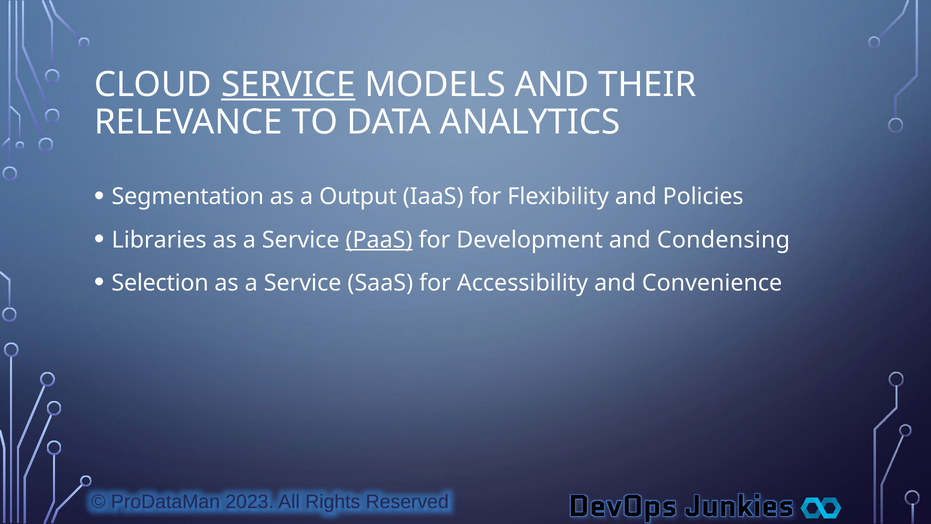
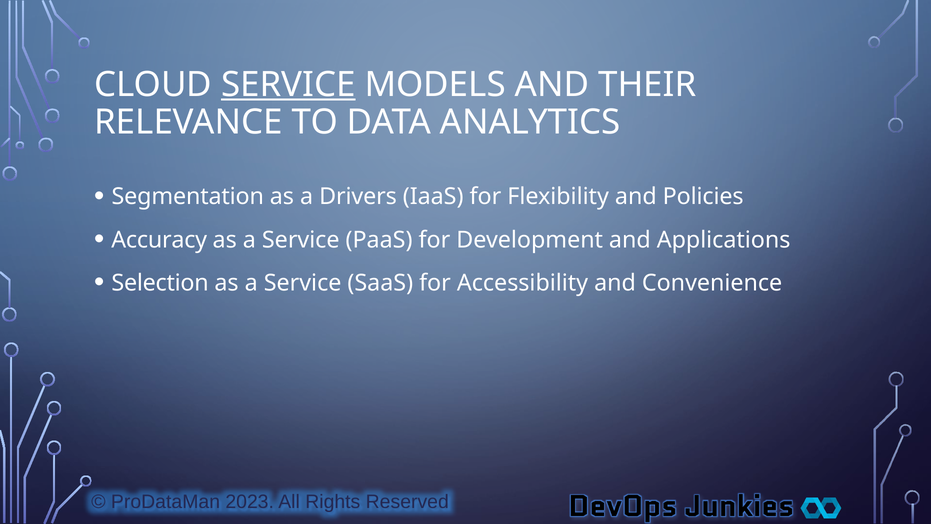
Output: Output -> Drivers
Libraries: Libraries -> Accuracy
PaaS underline: present -> none
Condensing: Condensing -> Applications
